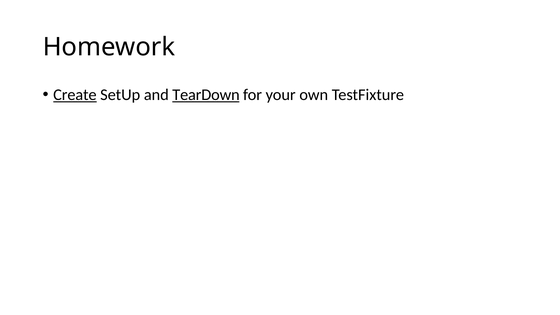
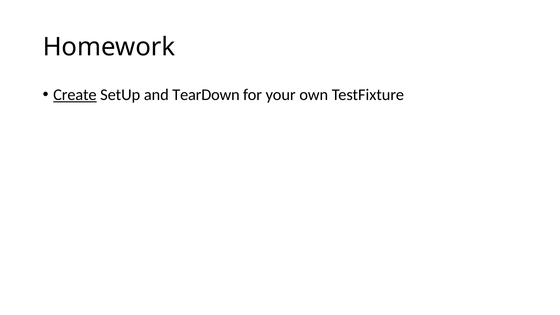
TearDown underline: present -> none
